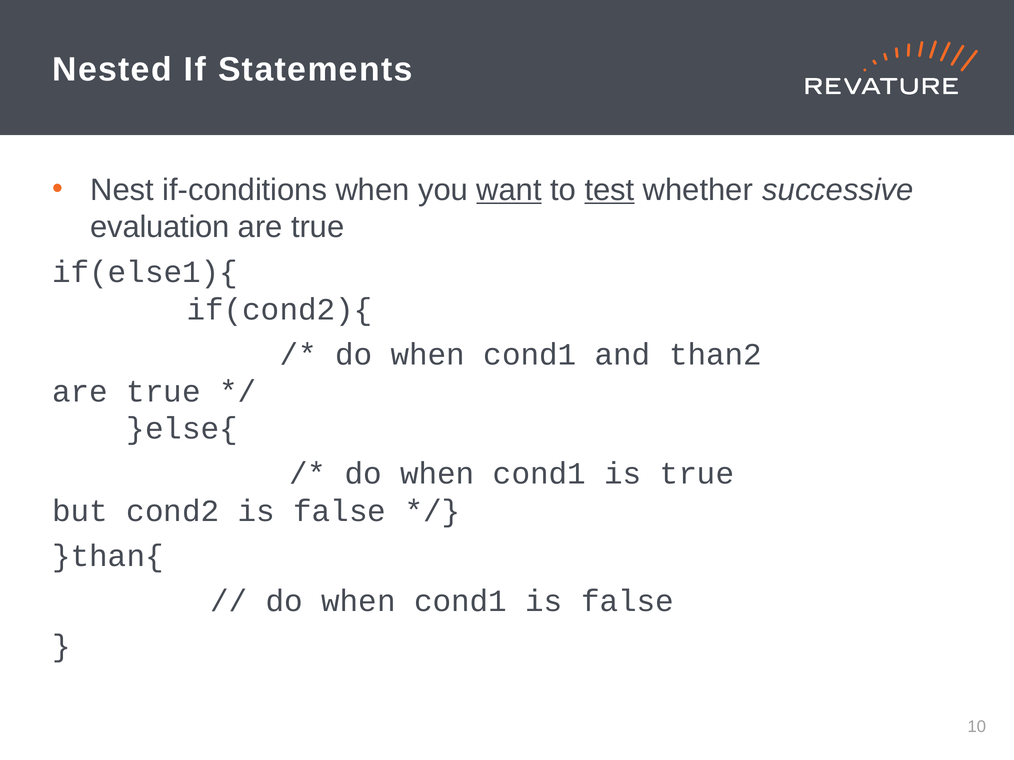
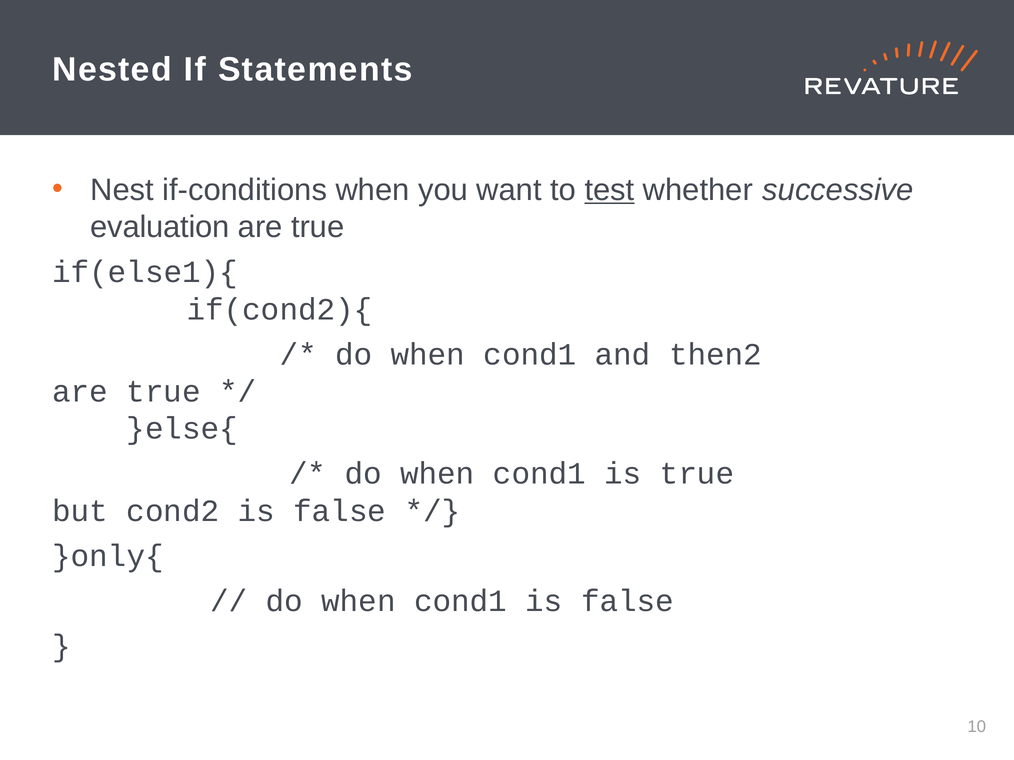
want underline: present -> none
than2: than2 -> then2
}than{: }than{ -> }only{
